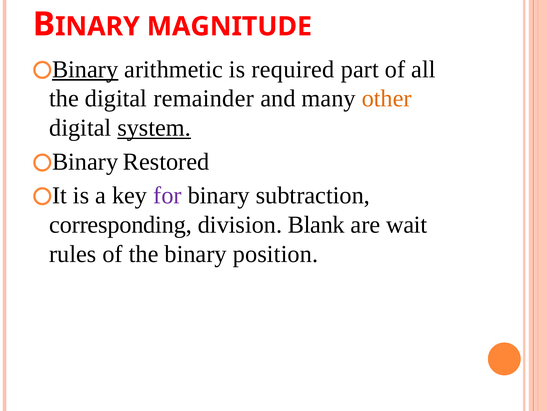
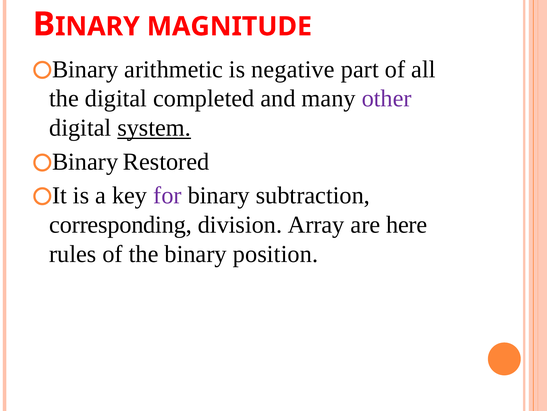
Binary at (85, 69) underline: present -> none
required: required -> negative
remainder: remainder -> completed
other colour: orange -> purple
Blank: Blank -> Array
wait: wait -> here
